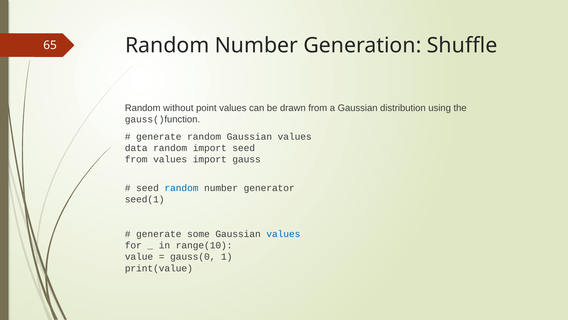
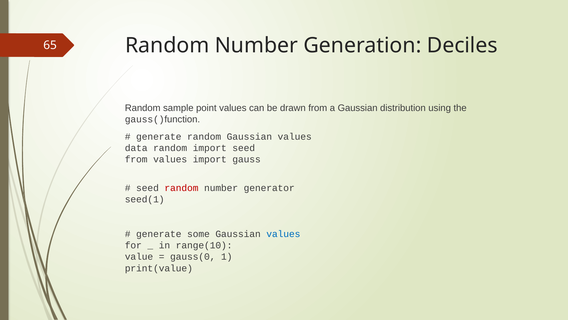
Shuffle: Shuffle -> Deciles
without: without -> sample
random at (181, 188) colour: blue -> red
